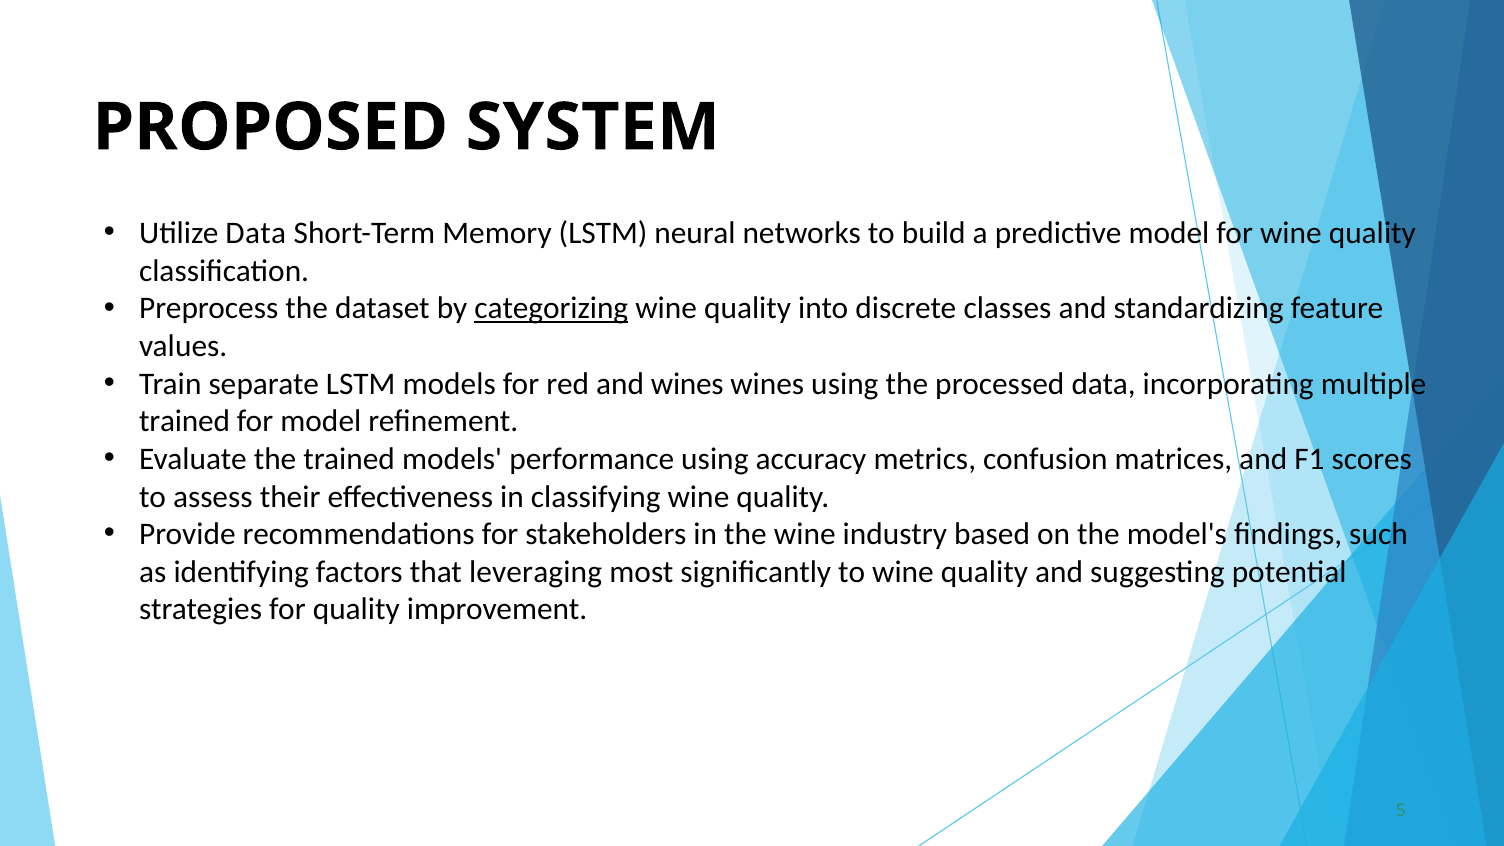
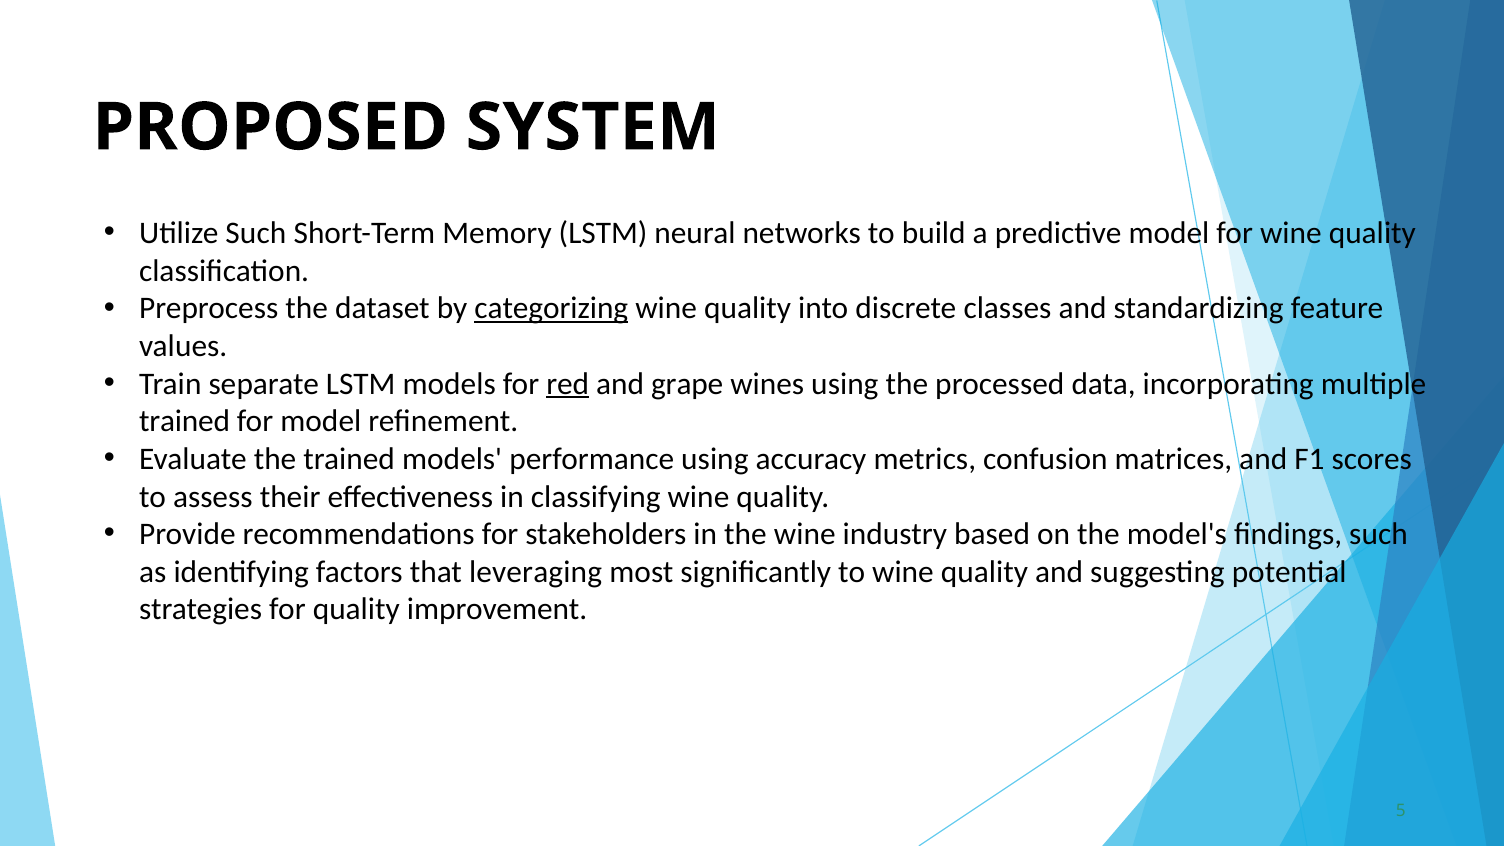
Utilize Data: Data -> Such
red underline: none -> present
and wines: wines -> grape
